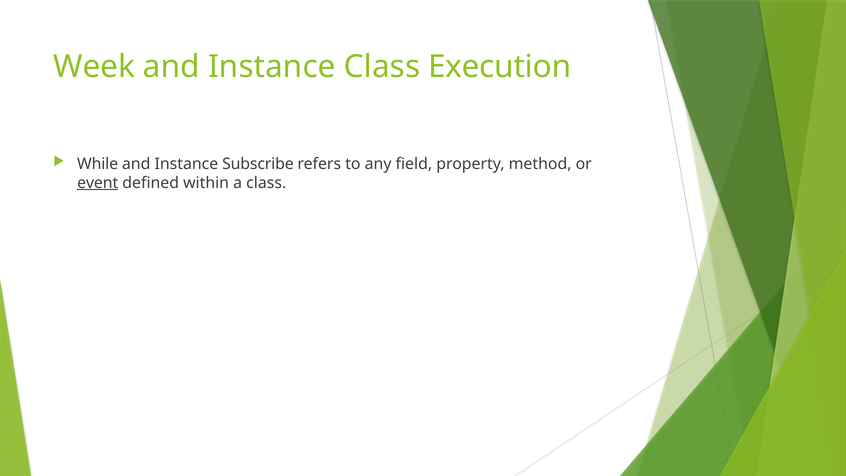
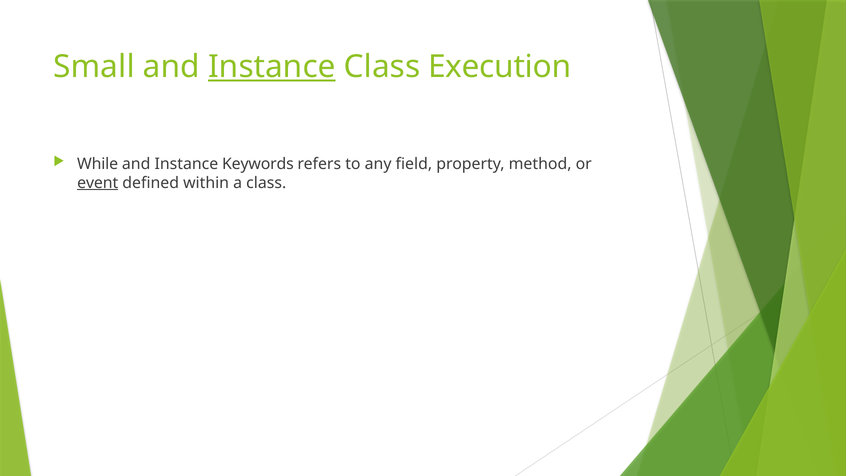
Week: Week -> Small
Instance at (272, 67) underline: none -> present
Subscribe: Subscribe -> Keywords
